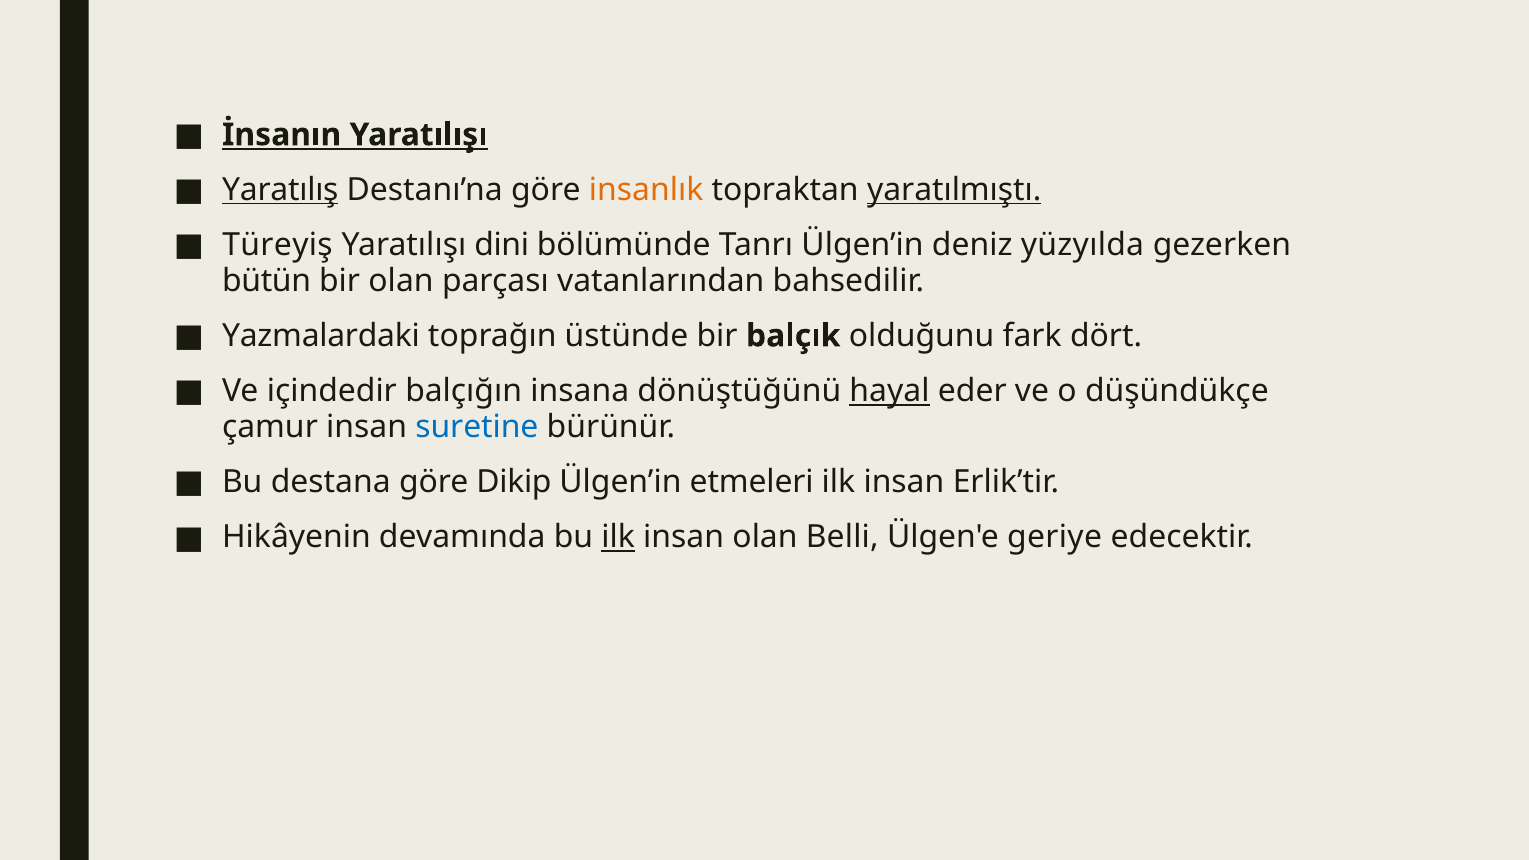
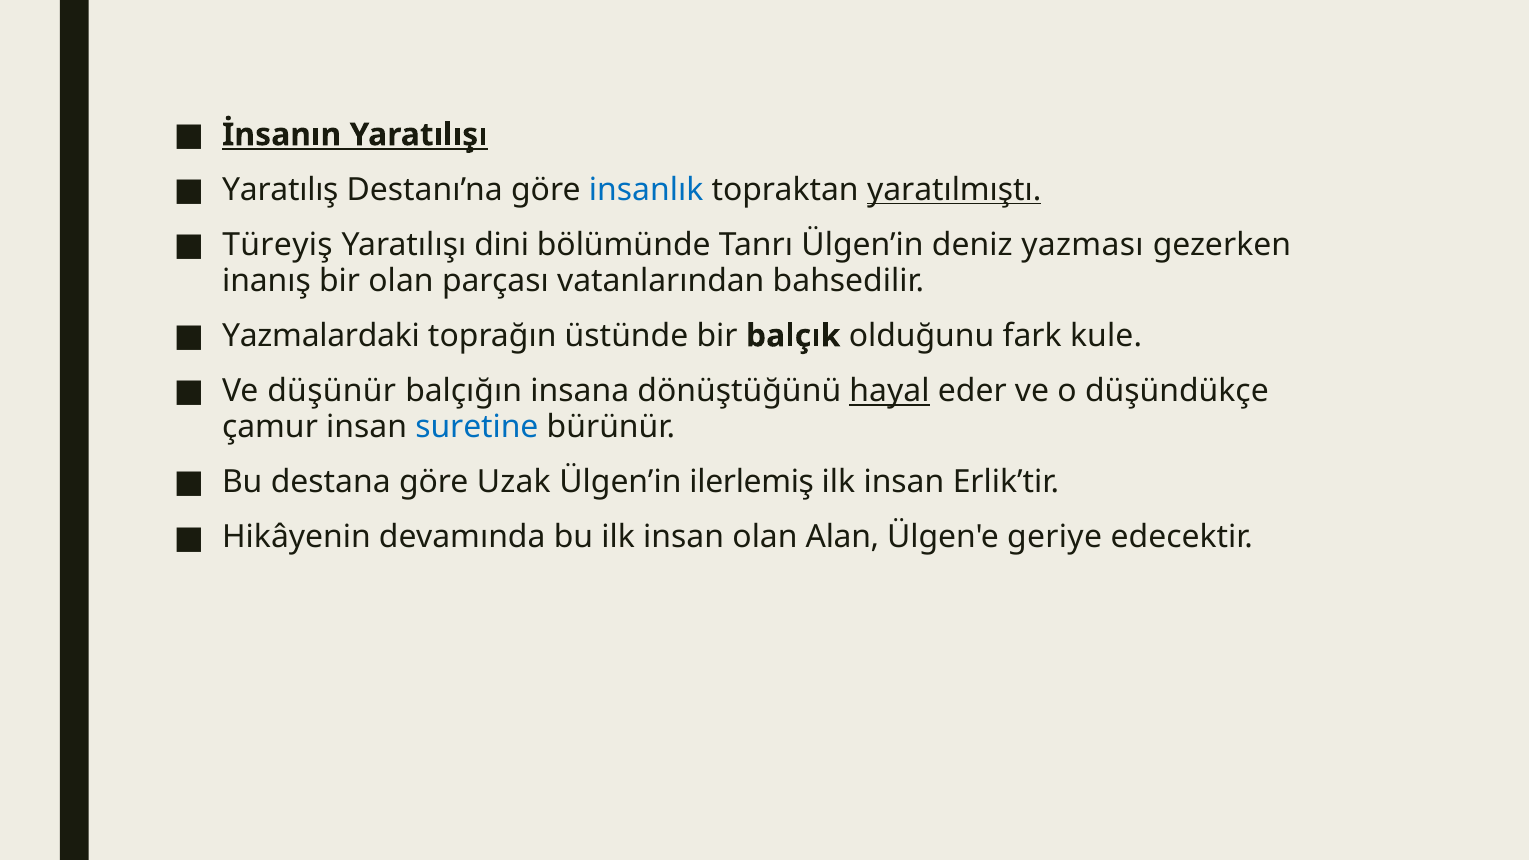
Yaratılış underline: present -> none
insanlık colour: orange -> blue
yüzyılda: yüzyılda -> yazması
bütün: bütün -> inanış
dört: dört -> kule
içindedir: içindedir -> düşünür
Dikip: Dikip -> Uzak
etmeleri: etmeleri -> ilerlemiş
ilk at (618, 537) underline: present -> none
Belli: Belli -> Alan
